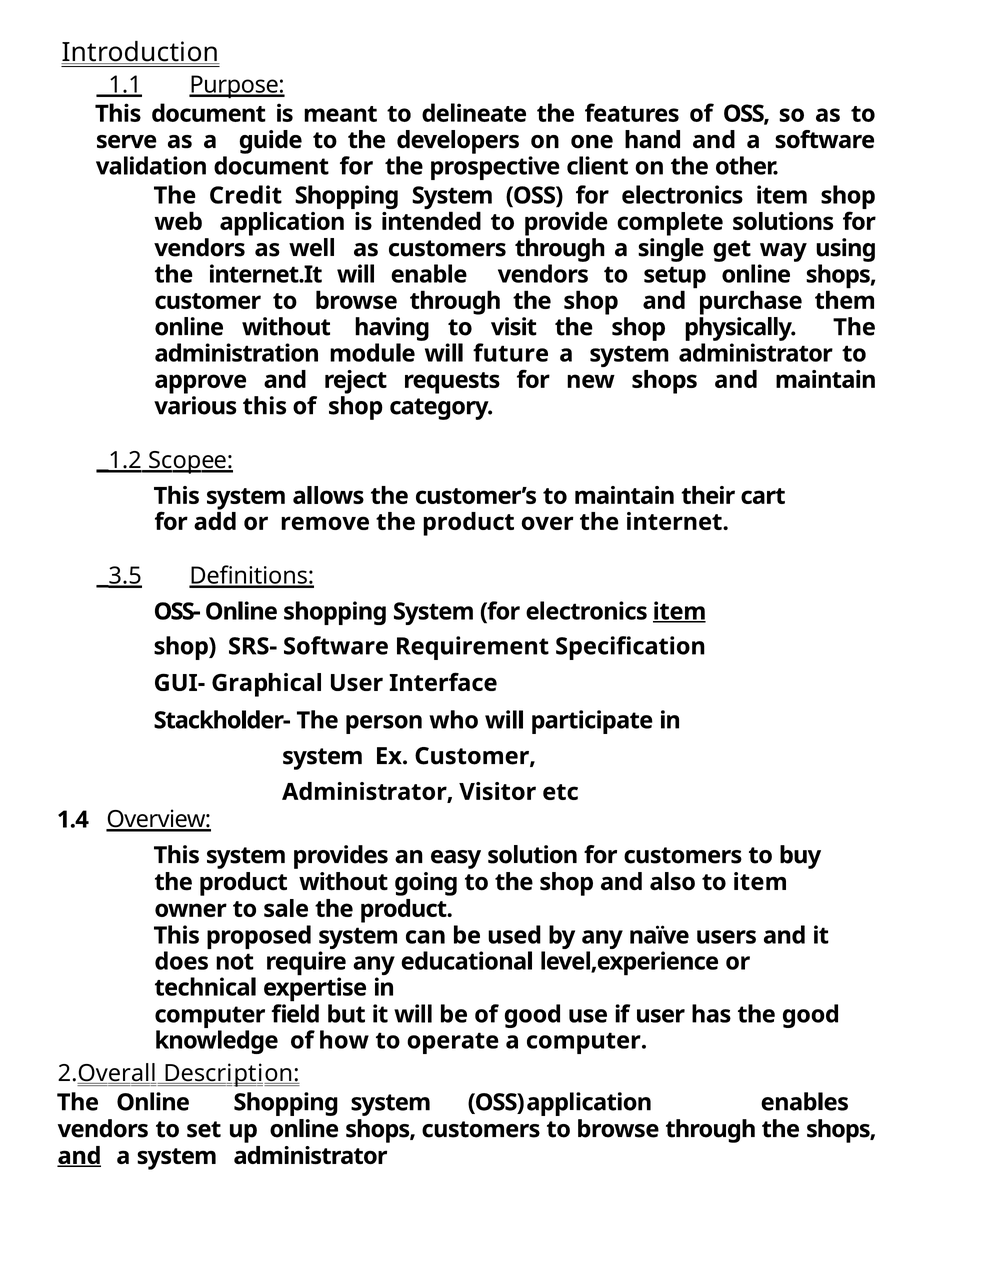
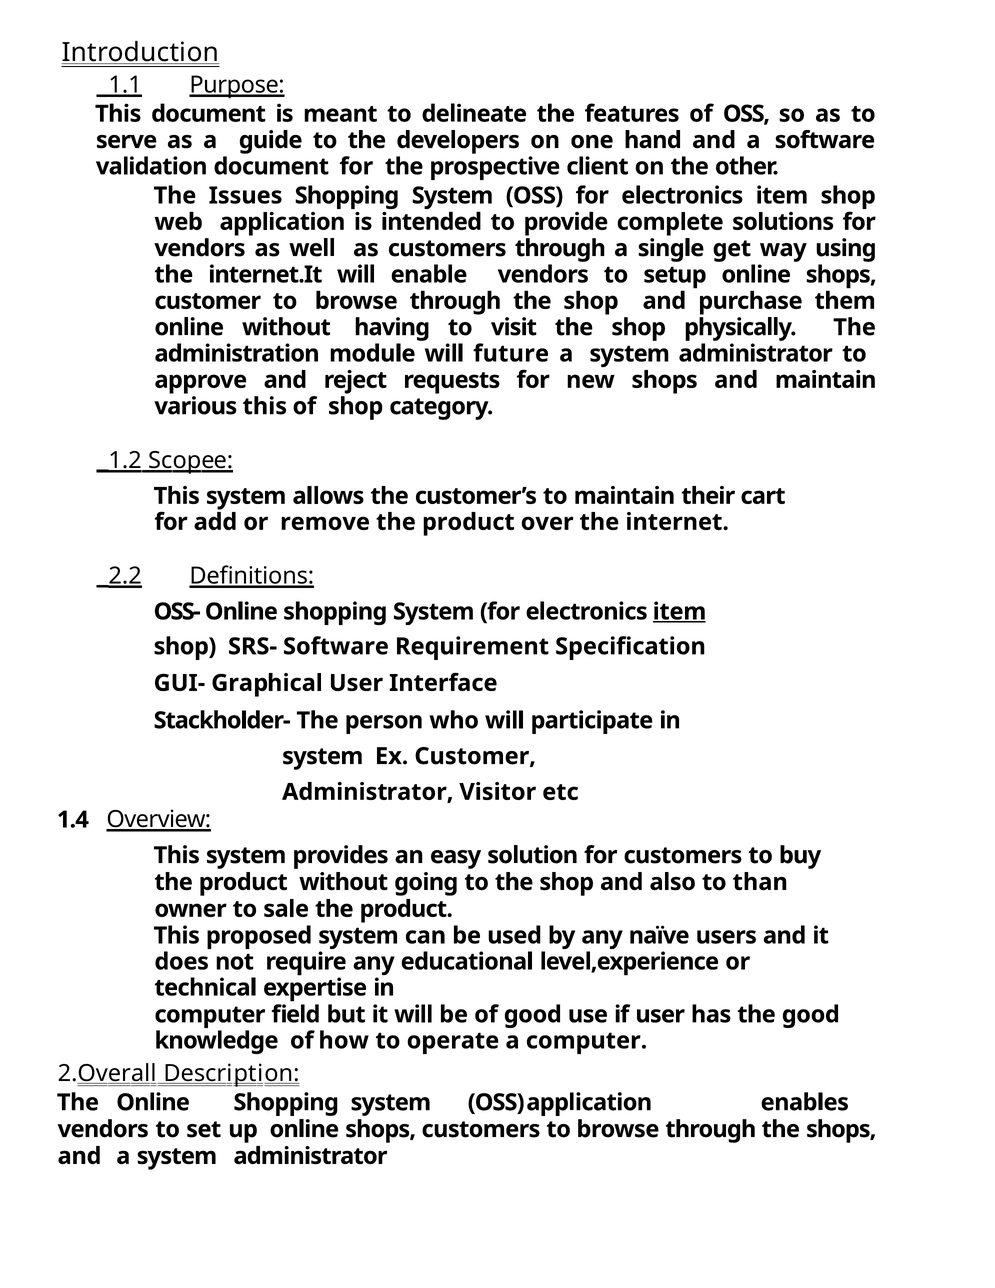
Credit: Credit -> Issues
3.5: 3.5 -> 2.2
to item: item -> than
and at (80, 1156) underline: present -> none
